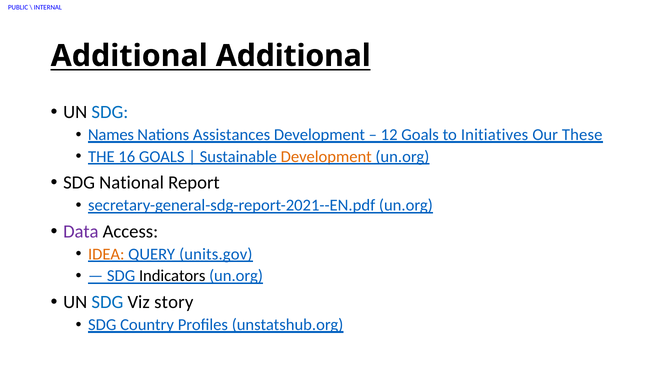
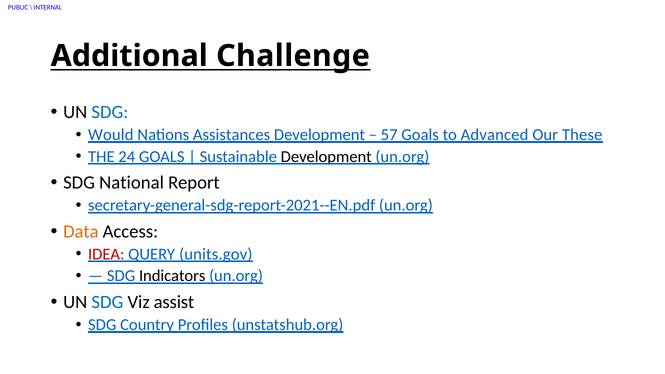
Additional Additional: Additional -> Challenge
Names: Names -> Would
12: 12 -> 57
Initiatives: Initiatives -> Advanced
16: 16 -> 24
Development at (326, 157) colour: orange -> black
Data colour: purple -> orange
IDEA colour: orange -> red
story: story -> assist
